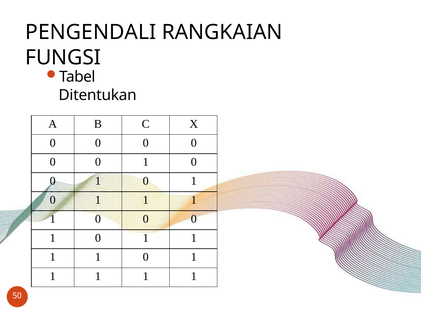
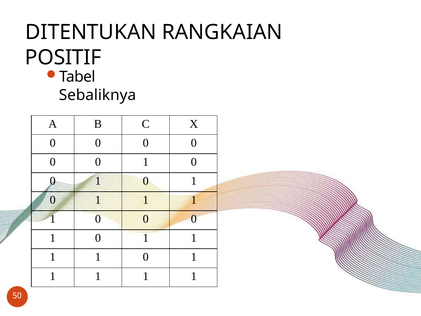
PENGENDALI: PENGENDALI -> DITENTUKAN
FUNGSI: FUNGSI -> POSITIF
Ditentukan: Ditentukan -> Sebaliknya
